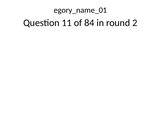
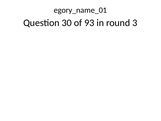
11: 11 -> 30
84: 84 -> 93
2: 2 -> 3
